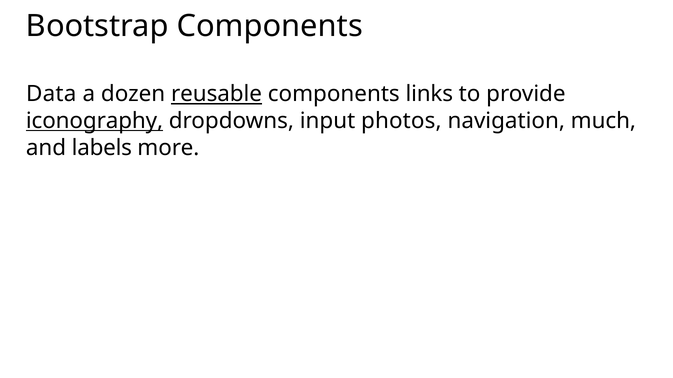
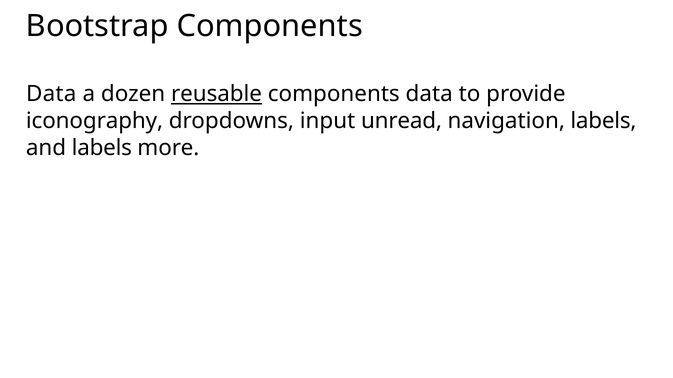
components links: links -> data
iconography underline: present -> none
photos: photos -> unread
navigation much: much -> labels
